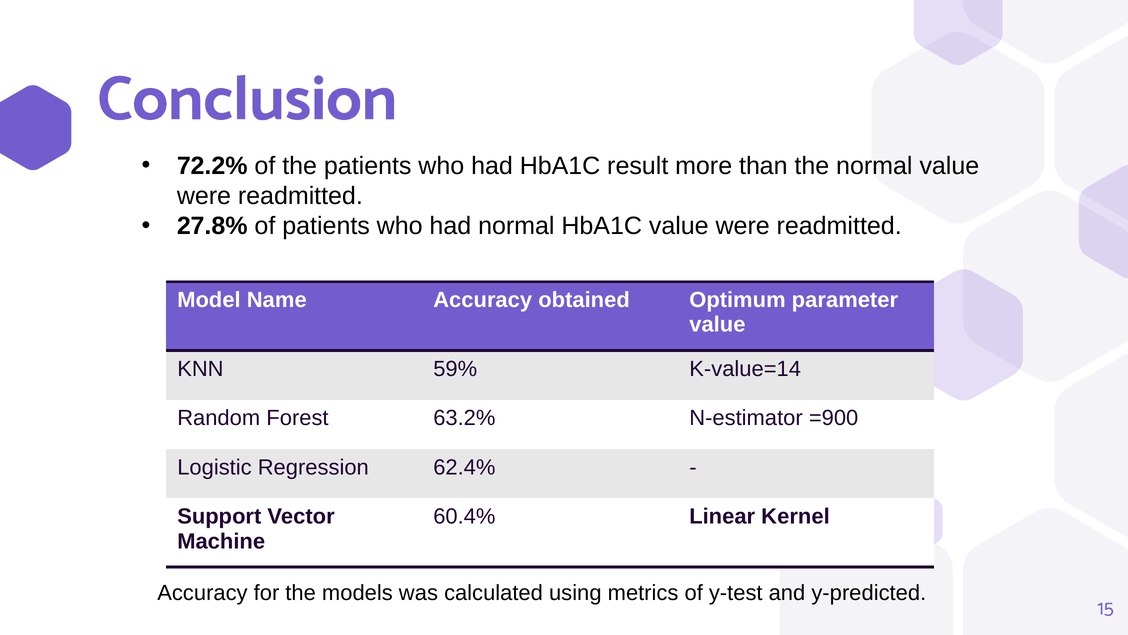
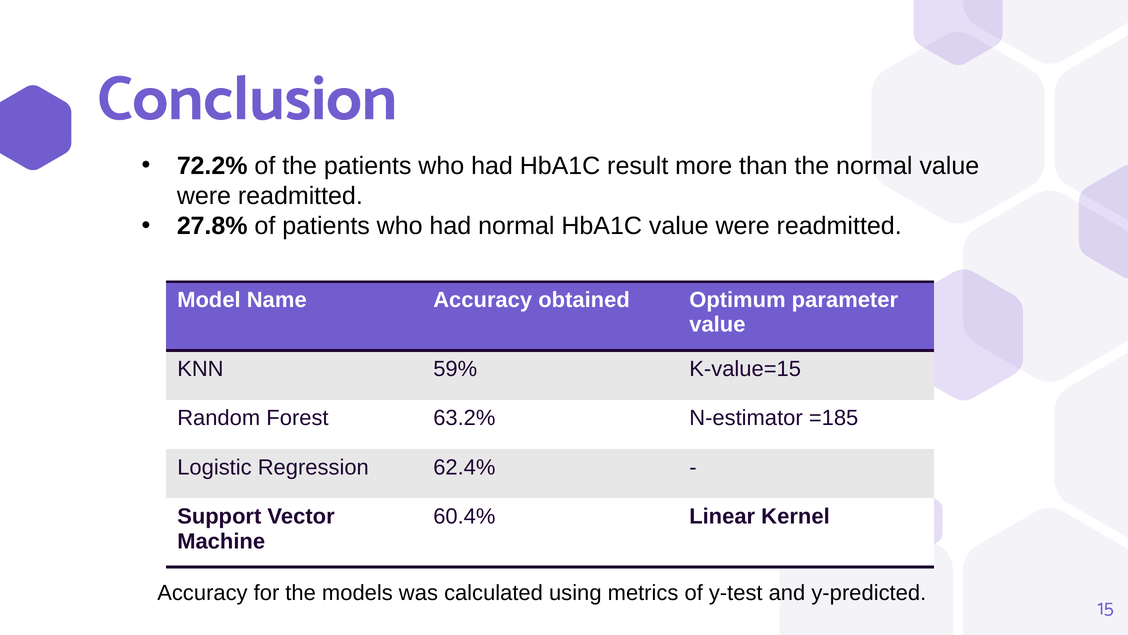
K-value=14: K-value=14 -> K-value=15
=900: =900 -> =185
